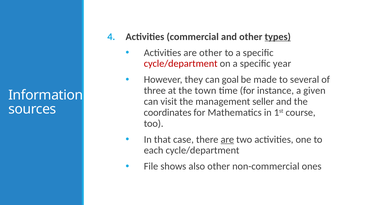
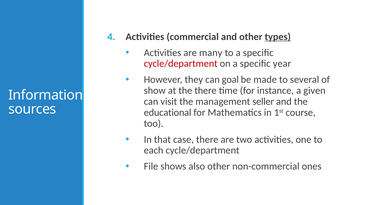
are other: other -> many
three: three -> show
the town: town -> there
coordinates: coordinates -> educational
are at (227, 140) underline: present -> none
